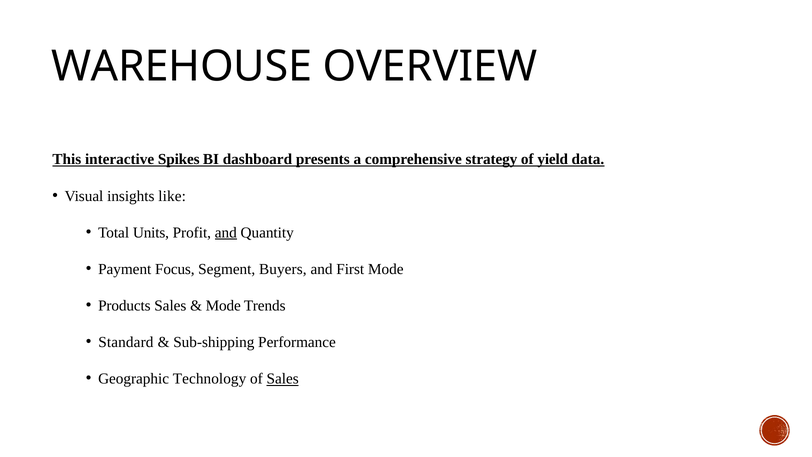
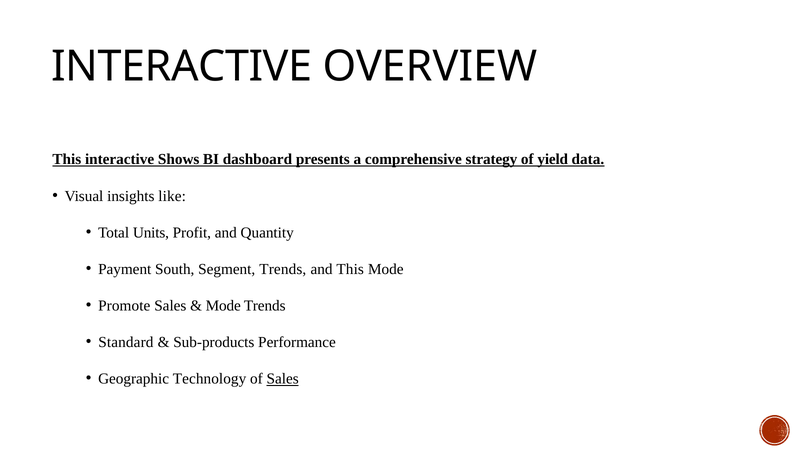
WAREHOUSE at (182, 67): WAREHOUSE -> INTERACTIVE
Spikes: Spikes -> Shows
and at (226, 232) underline: present -> none
Focus: Focus -> South
Segment Buyers: Buyers -> Trends
and First: First -> This
Products: Products -> Promote
Sub-shipping: Sub-shipping -> Sub-products
